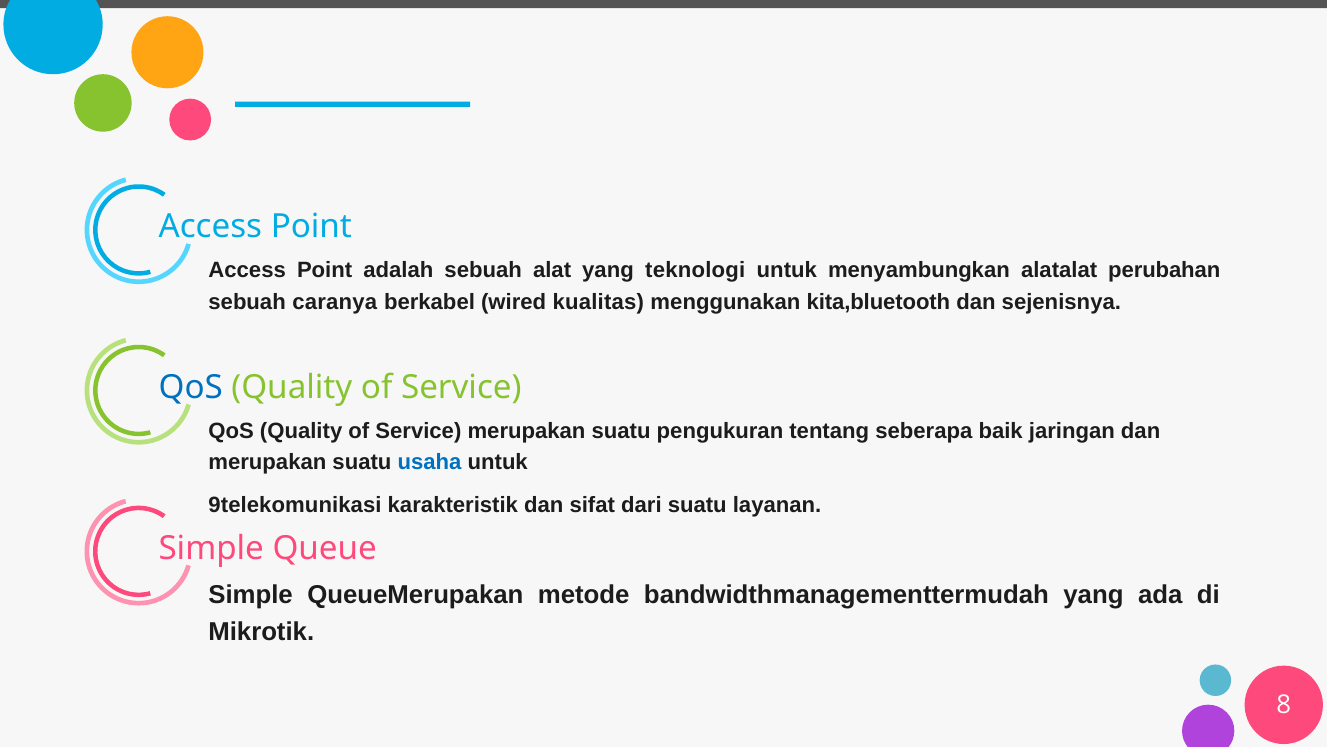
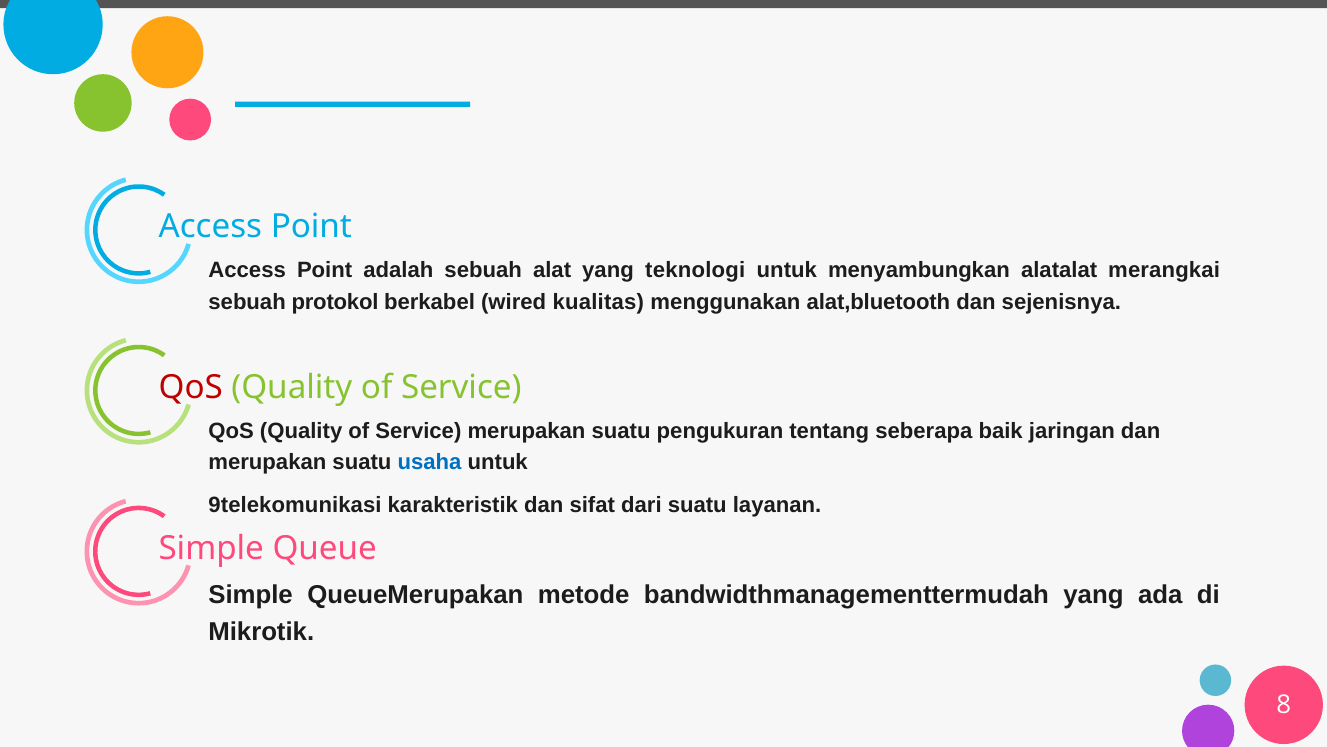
perubahan: perubahan -> merangkai
caranya: caranya -> protokol
kita,bluetooth: kita,bluetooth -> alat,bluetooth
QoS at (191, 387) colour: blue -> red
